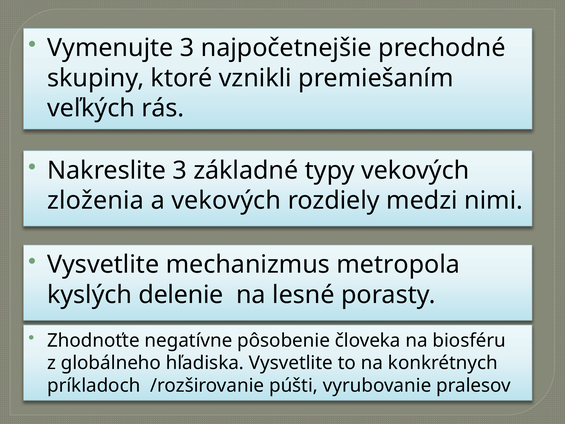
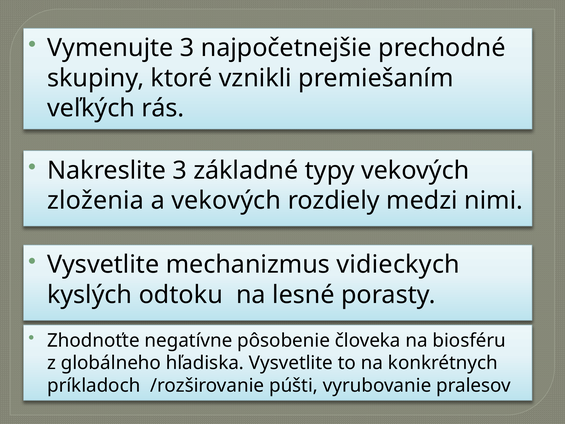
metropola: metropola -> vidieckych
delenie: delenie -> odtoku
